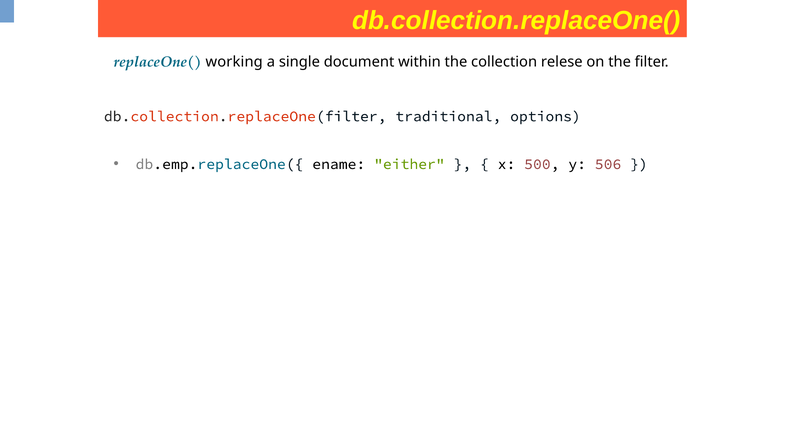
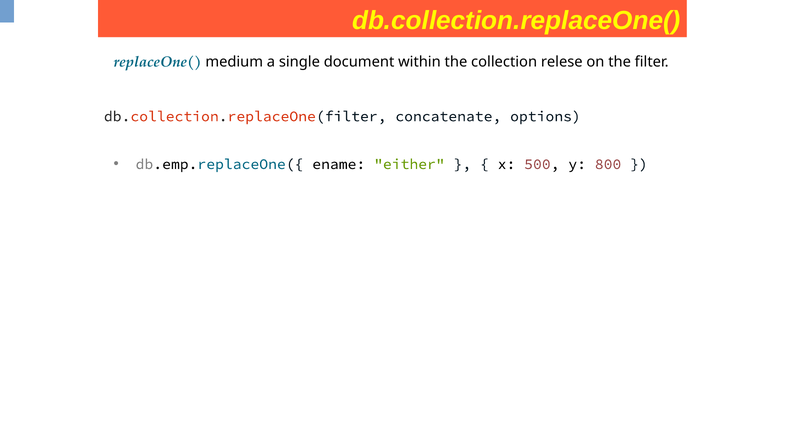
working: working -> medium
traditional: traditional -> concatenate
506: 506 -> 800
